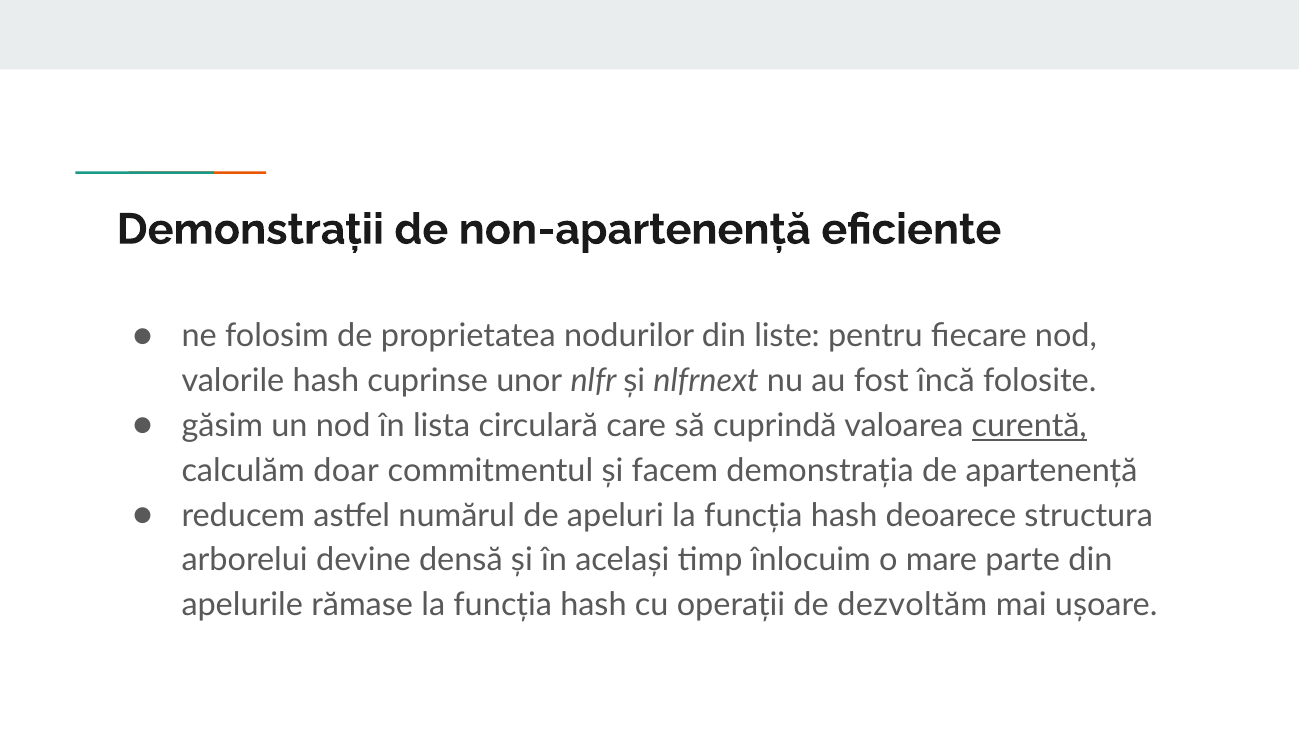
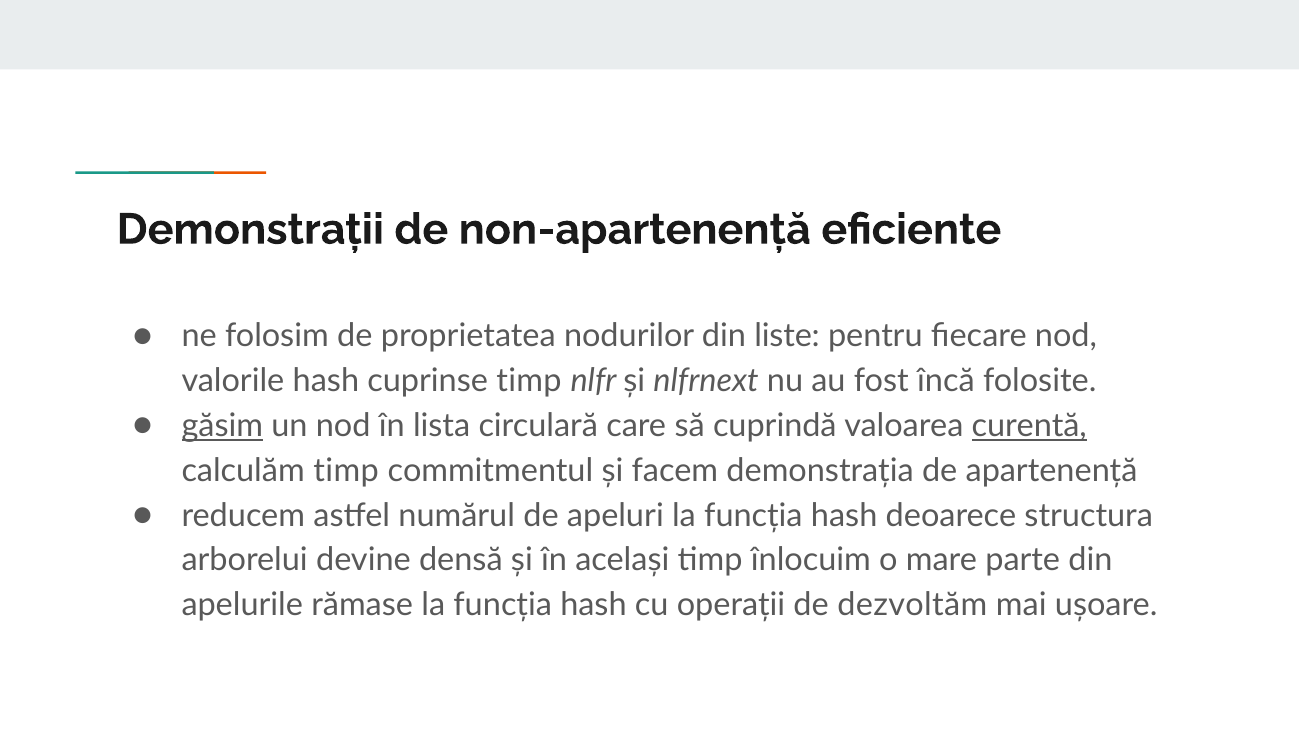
cuprinse unor: unor -> timp
găsim underline: none -> present
calculăm doar: doar -> timp
